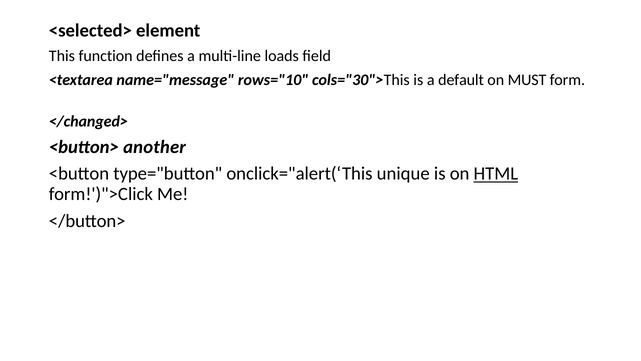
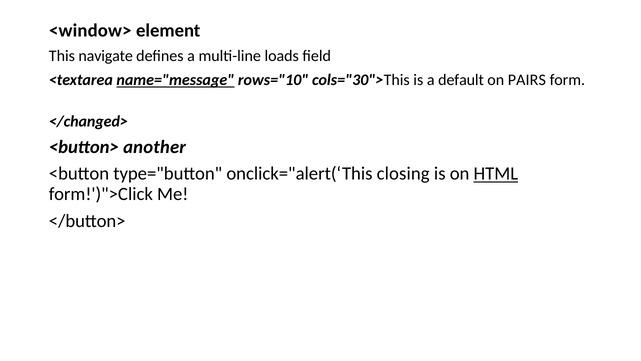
<selected>: <selected> -> <window>
function: function -> navigate
name="message underline: none -> present
MUST: MUST -> PAIRS
unique: unique -> closing
